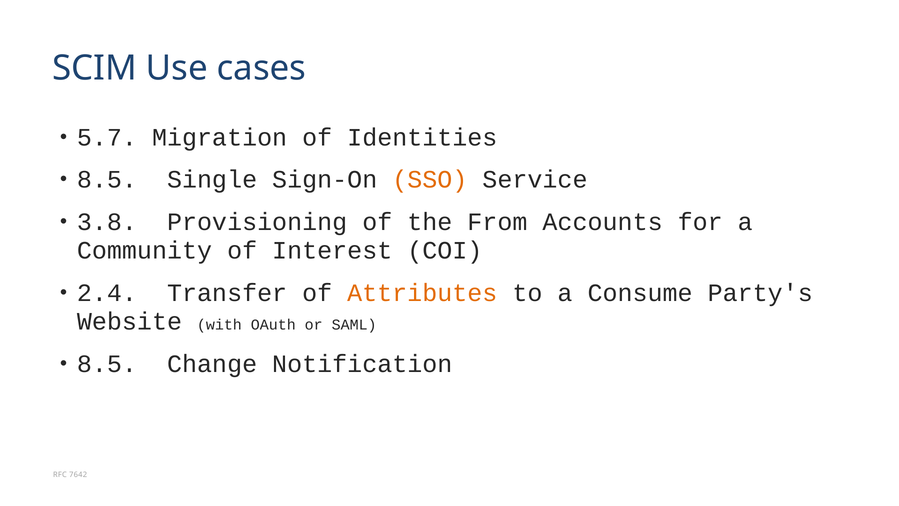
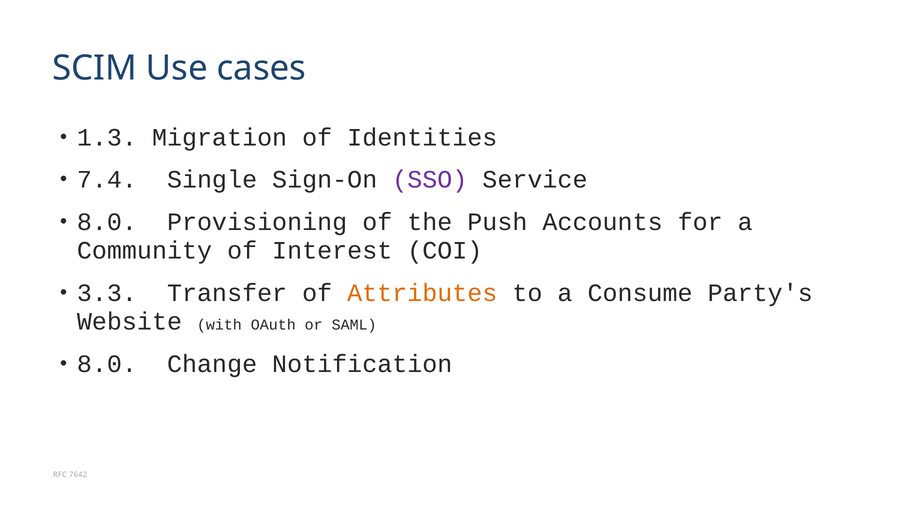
5.7: 5.7 -> 1.3
8.5 at (107, 180): 8.5 -> 7.4
SSO colour: orange -> purple
3.8 at (107, 222): 3.8 -> 8.0
From: From -> Push
2.4: 2.4 -> 3.3
8.5 at (107, 364): 8.5 -> 8.0
